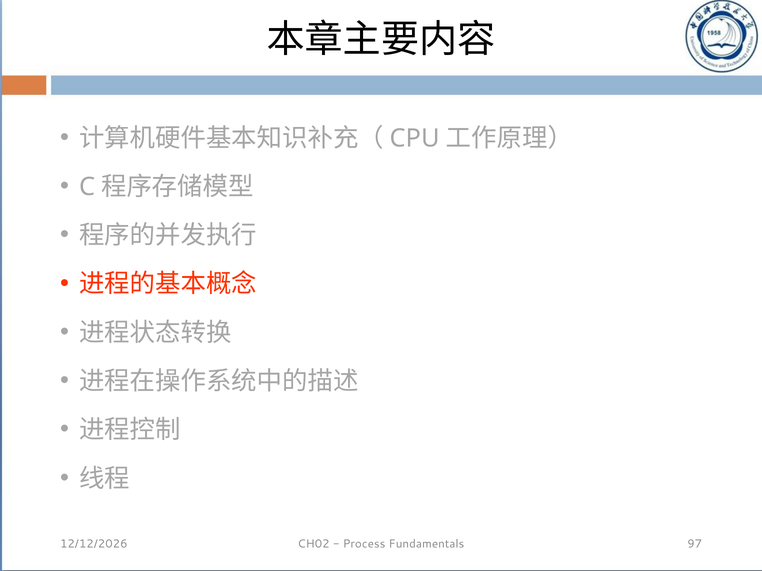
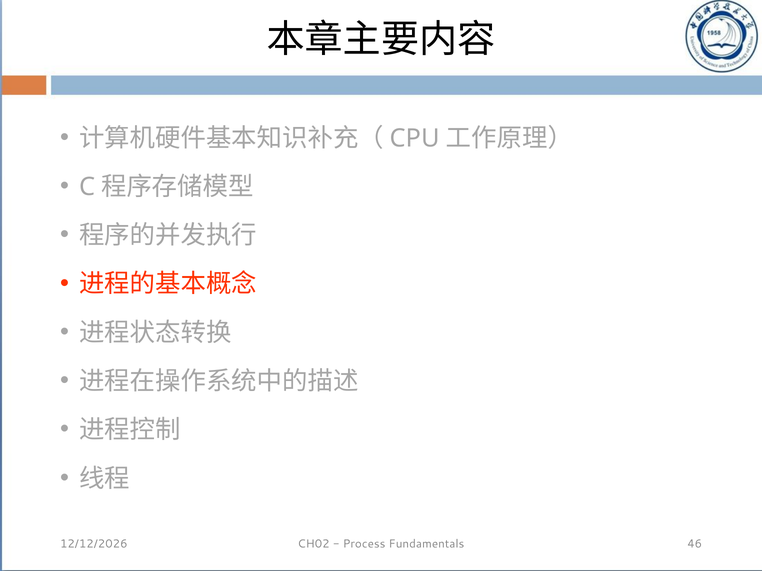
97: 97 -> 46
